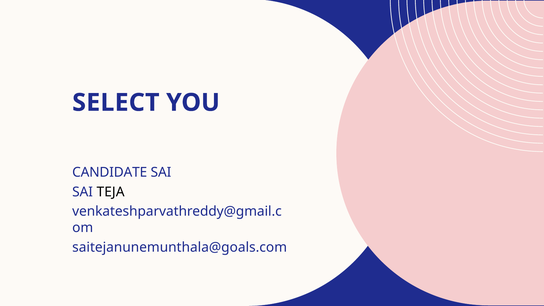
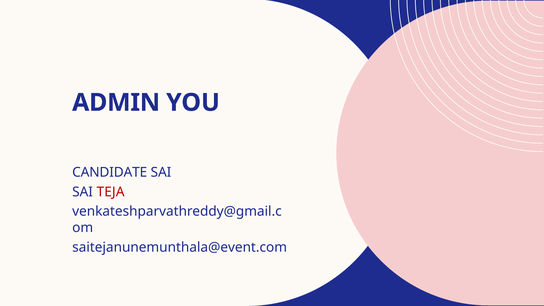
SELECT: SELECT -> ADMIN
TEJA colour: black -> red
saitejanunemunthala@goals.com: saitejanunemunthala@goals.com -> saitejanunemunthala@event.com
